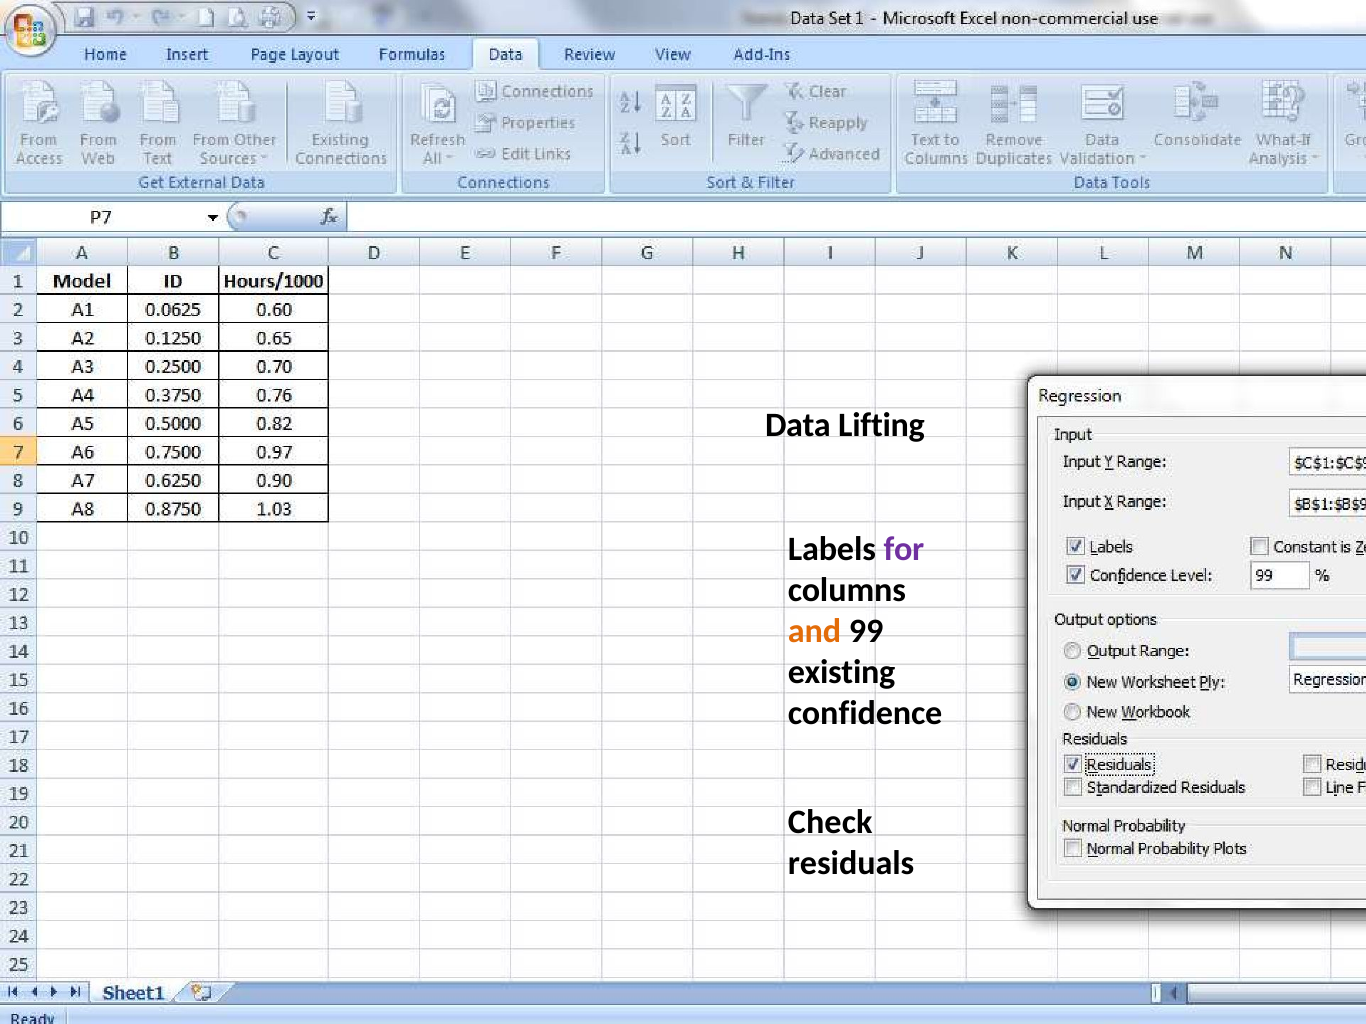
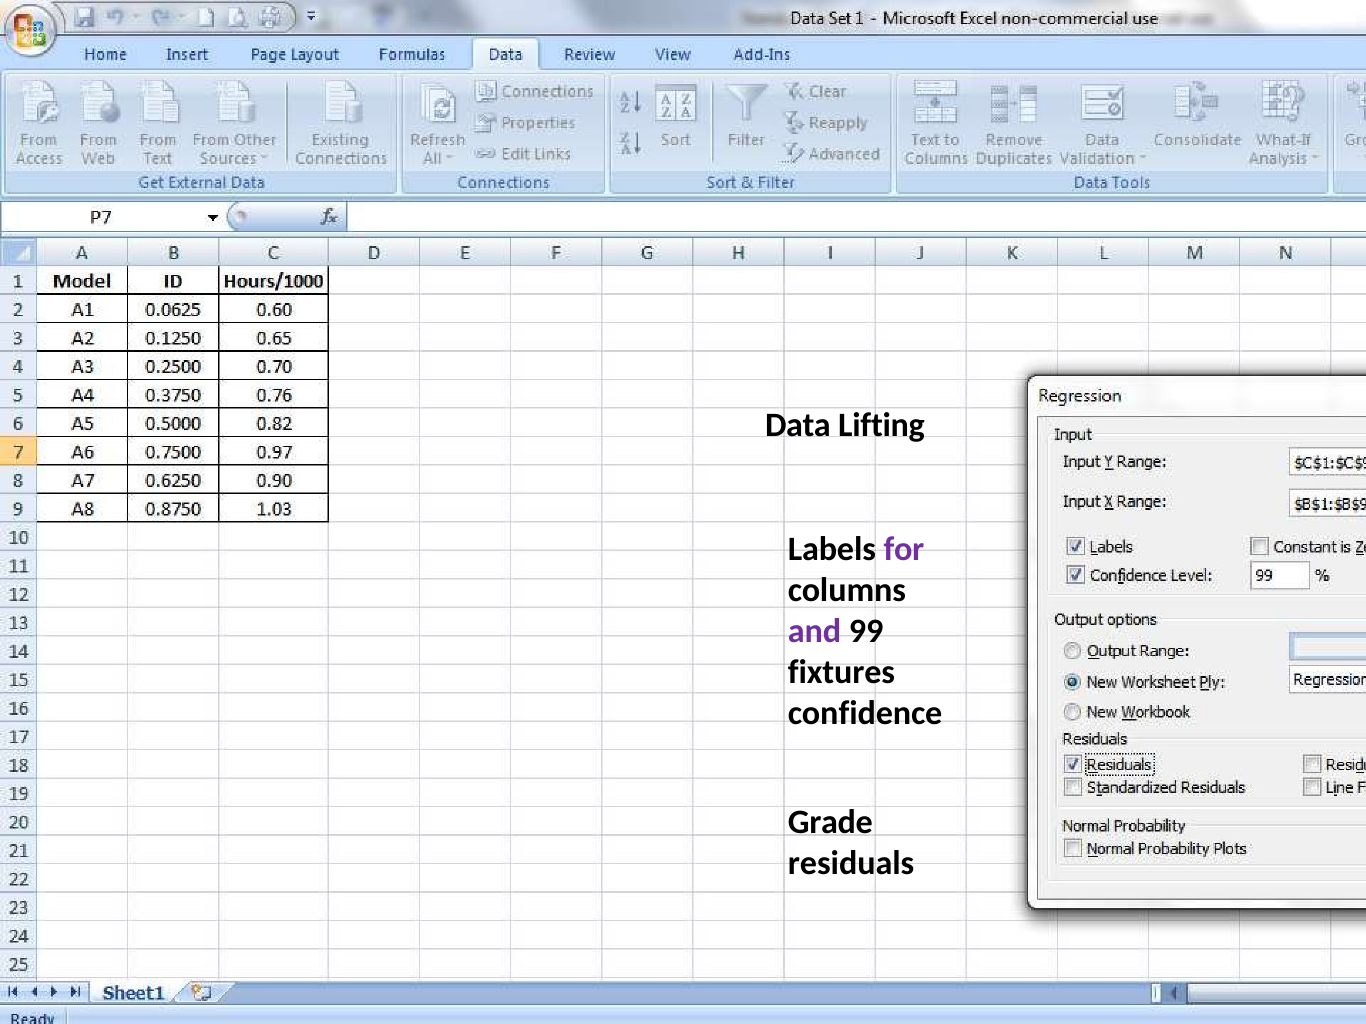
and colour: orange -> purple
existing: existing -> fixtures
Check: Check -> Grade
